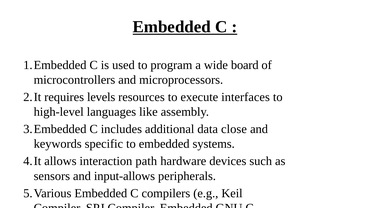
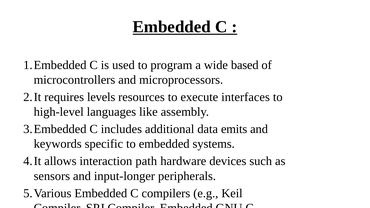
board: board -> based
close: close -> emits
input-allows: input-allows -> input-longer
